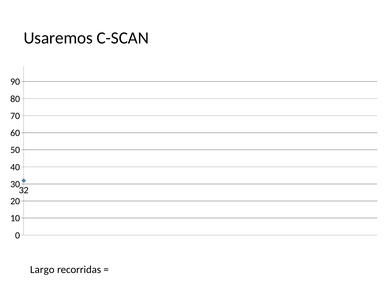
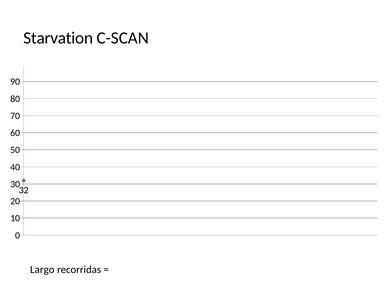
Usaremos: Usaremos -> Starvation
